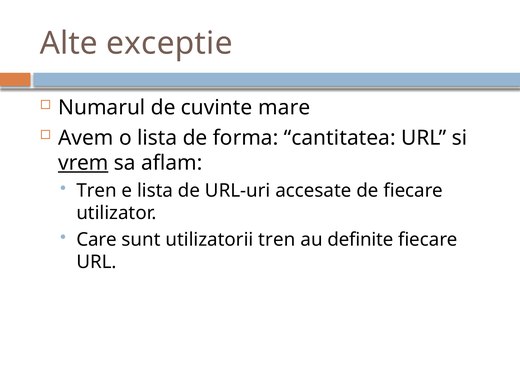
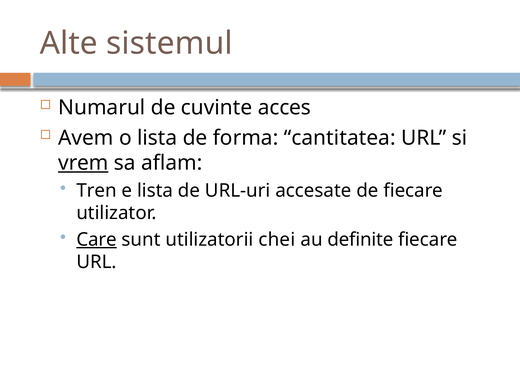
exceptie: exceptie -> sistemul
mare: mare -> acces
Care underline: none -> present
utilizatorii tren: tren -> chei
